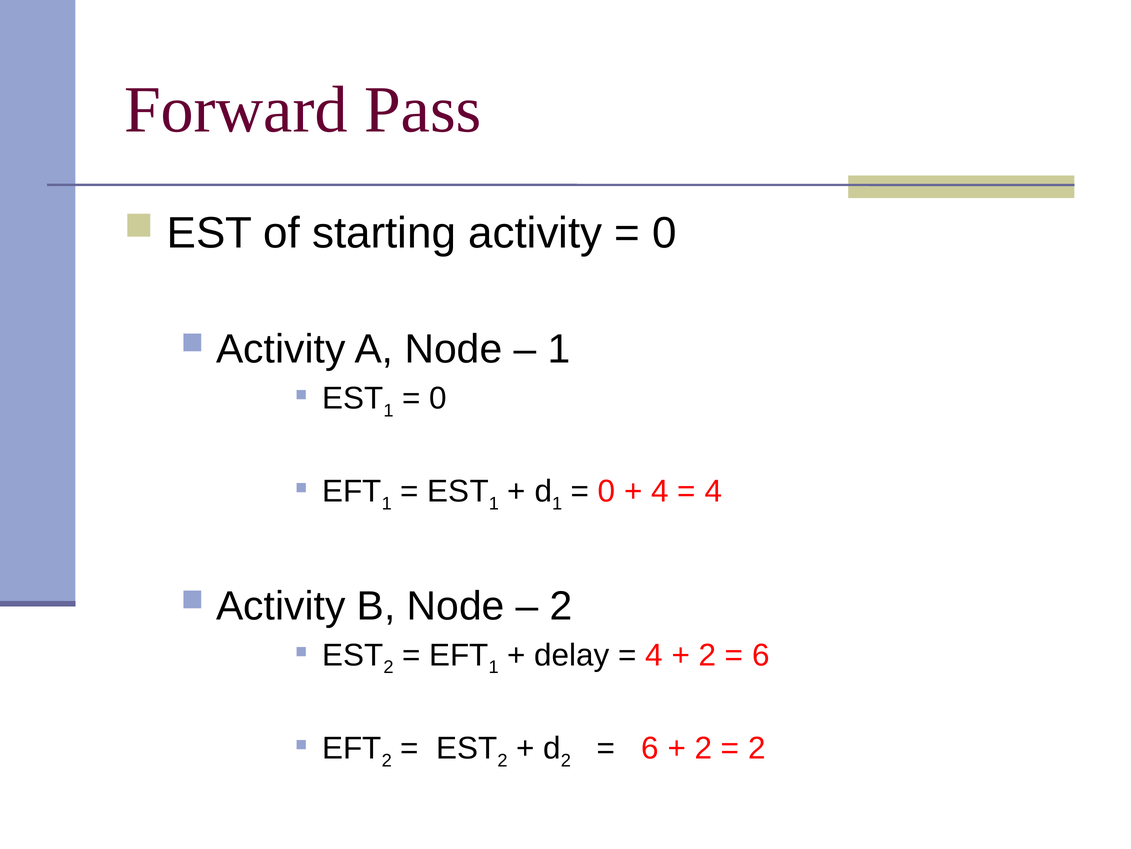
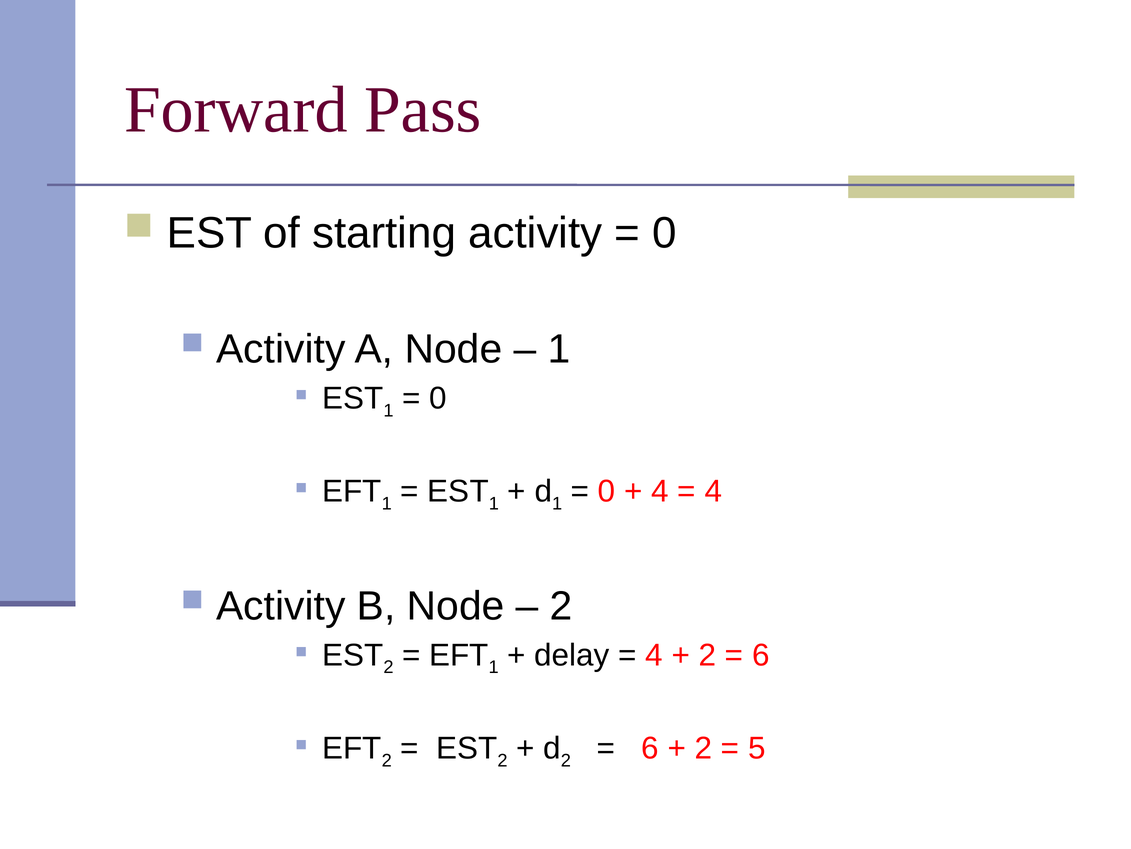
2 at (757, 748): 2 -> 5
